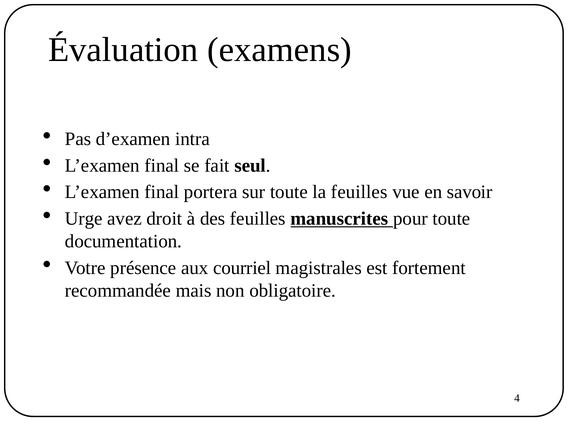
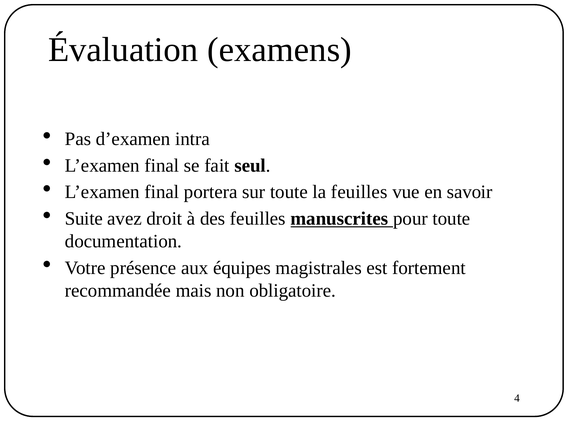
Urge: Urge -> Suite
courriel: courriel -> équipes
